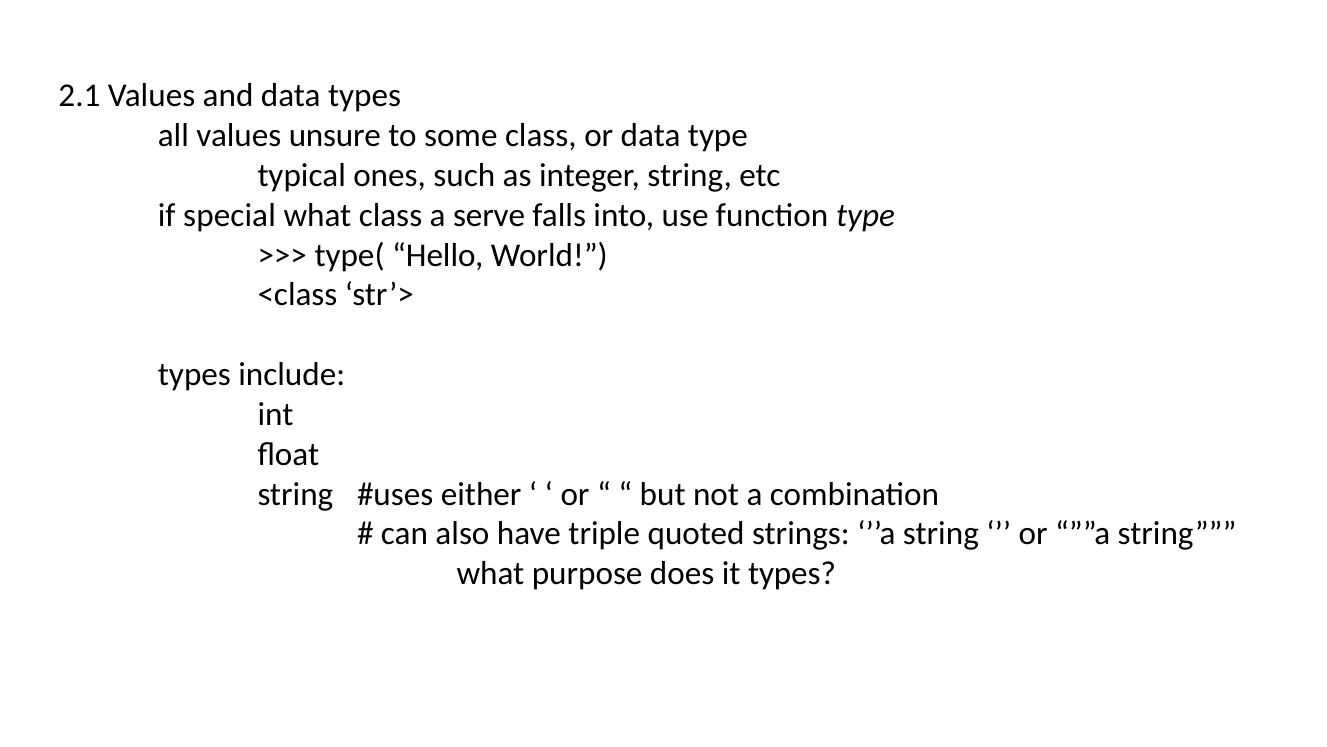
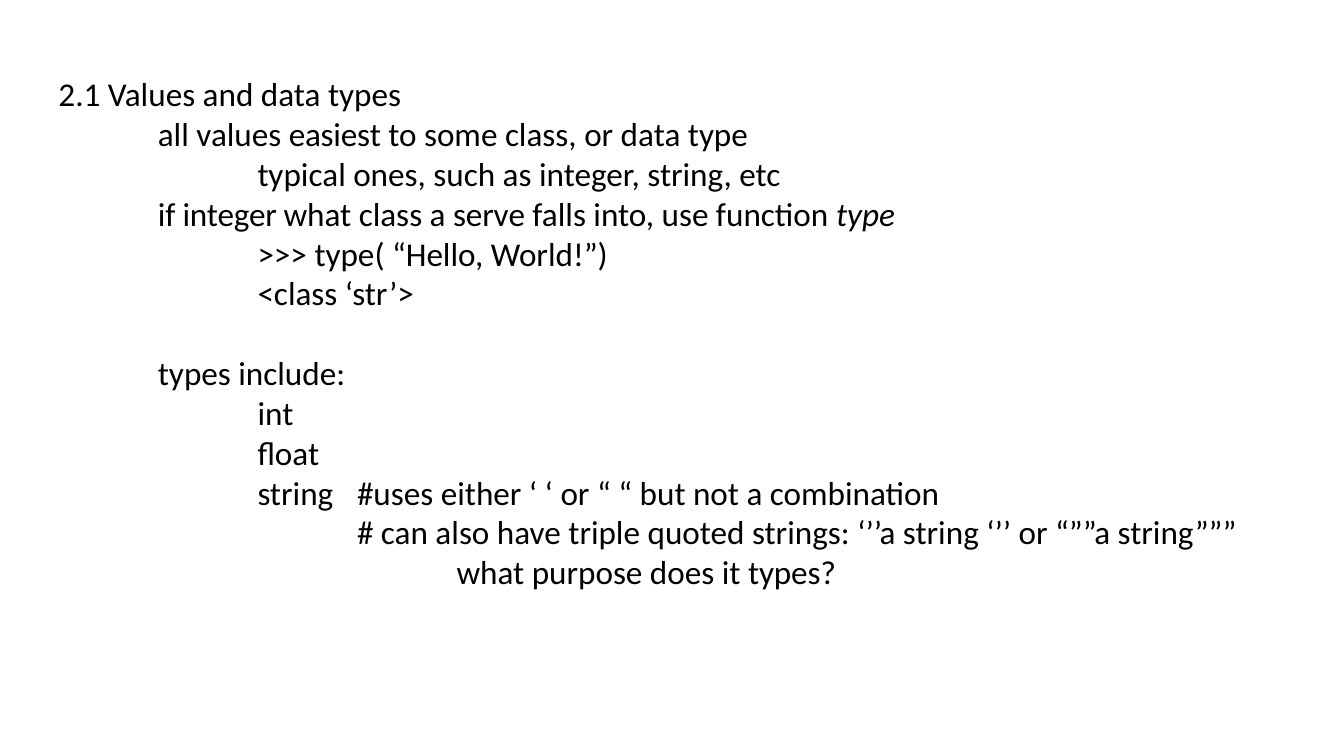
unsure: unsure -> easiest
if special: special -> integer
